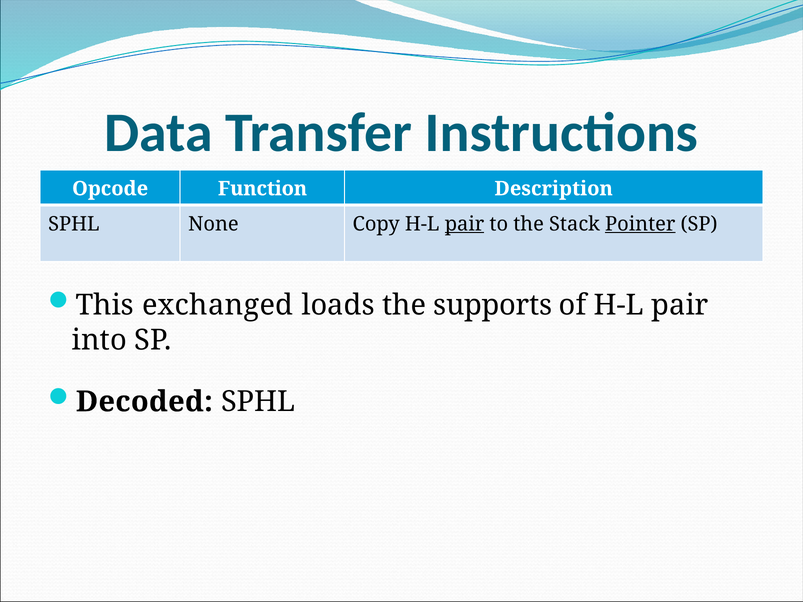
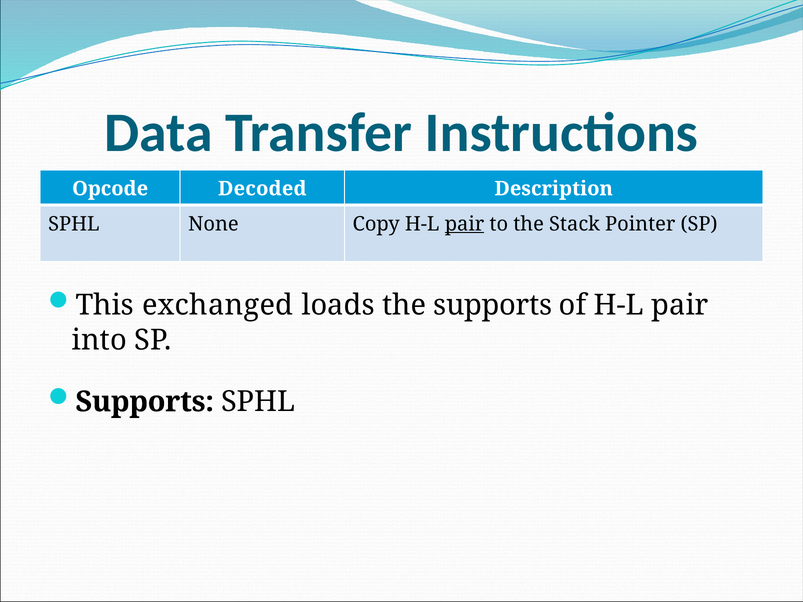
Function: Function -> Decoded
Pointer underline: present -> none
Decoded at (144, 402): Decoded -> Supports
